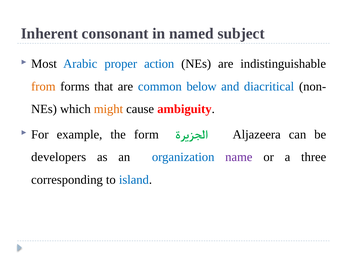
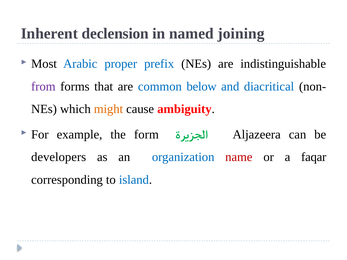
consonant: consonant -> declension
subject: subject -> joining
action: action -> prefix
from colour: orange -> purple
name colour: purple -> red
three: three -> faqar
